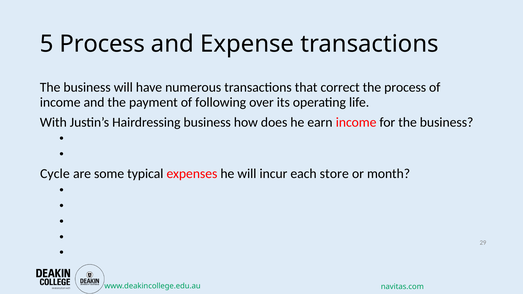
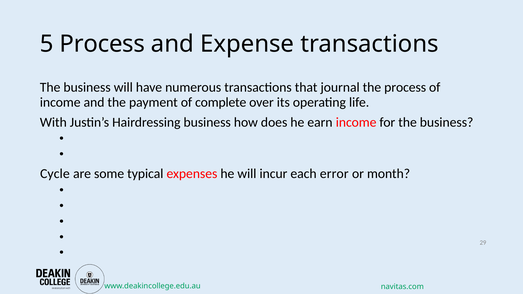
correct: correct -> journal
following: following -> complete
store: store -> error
